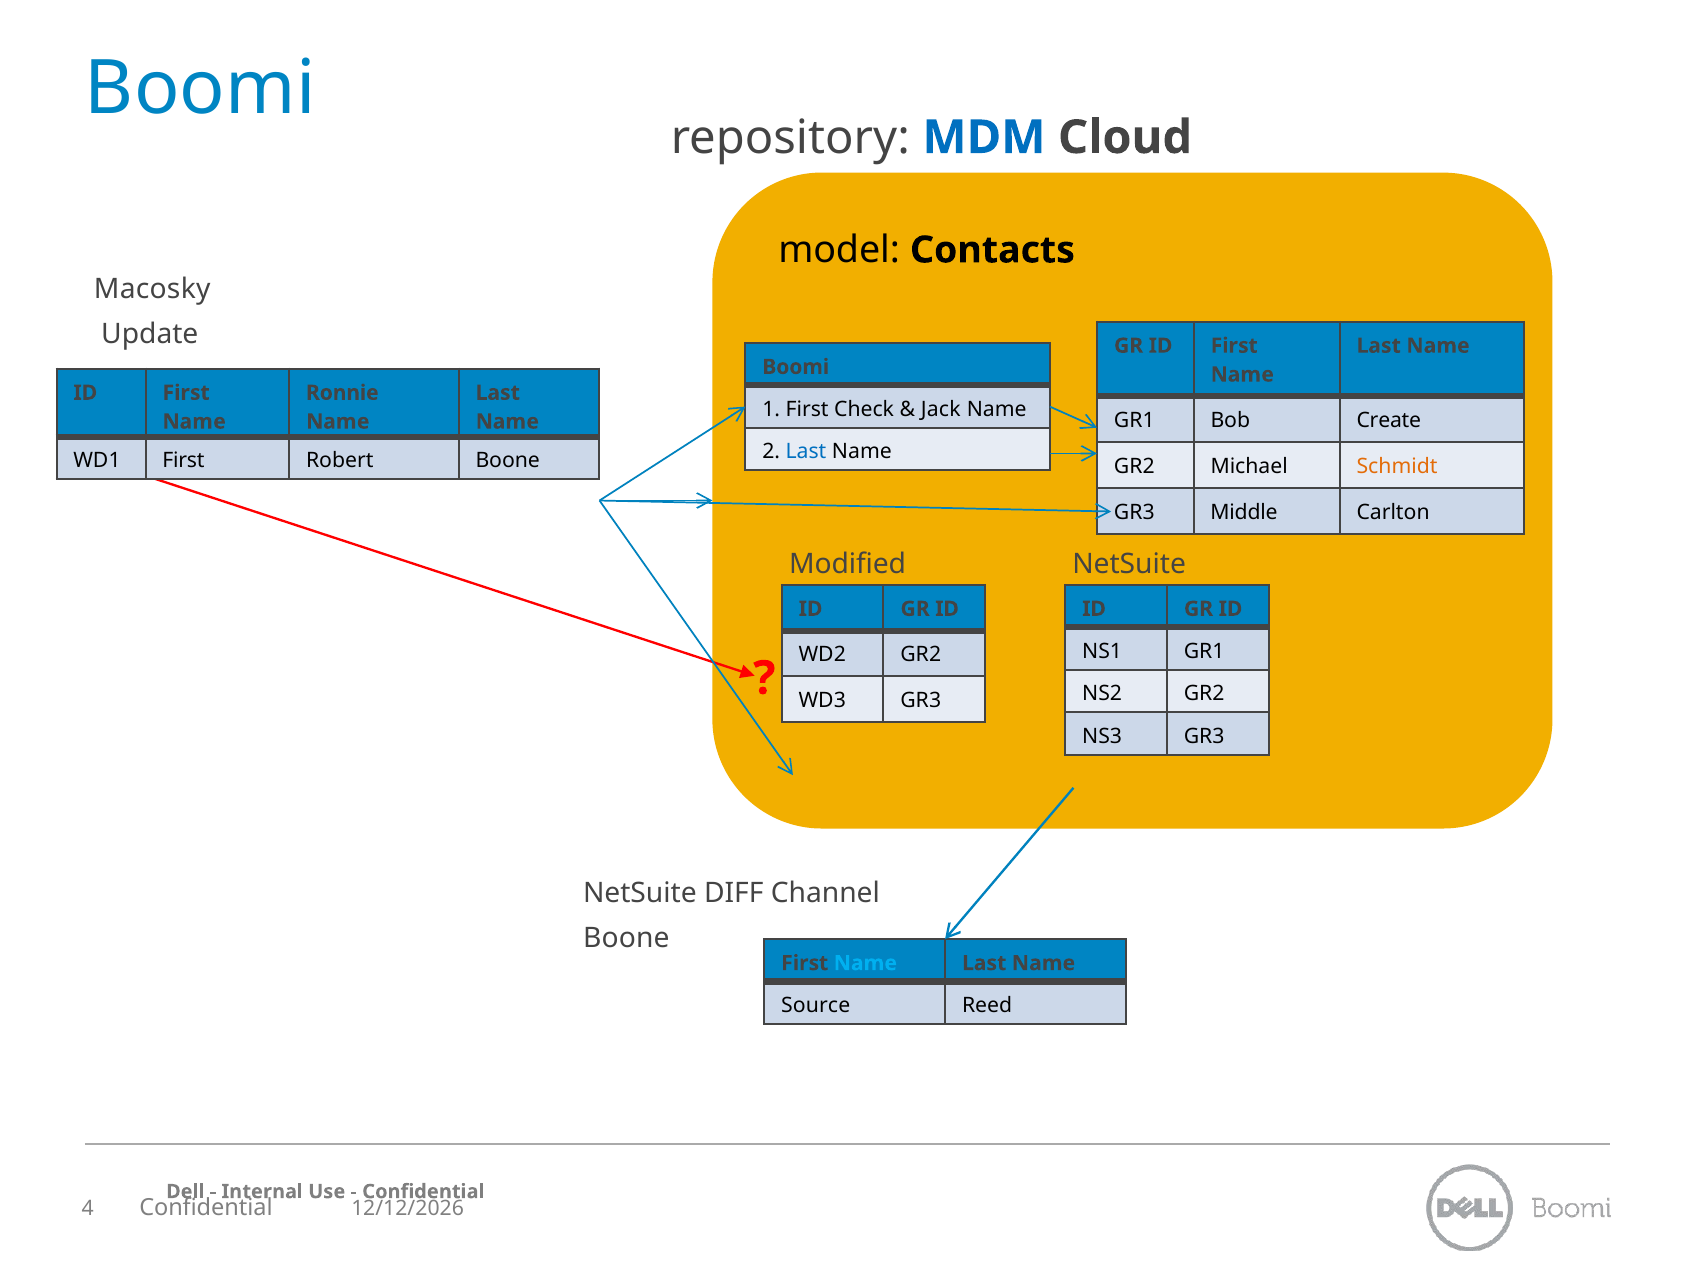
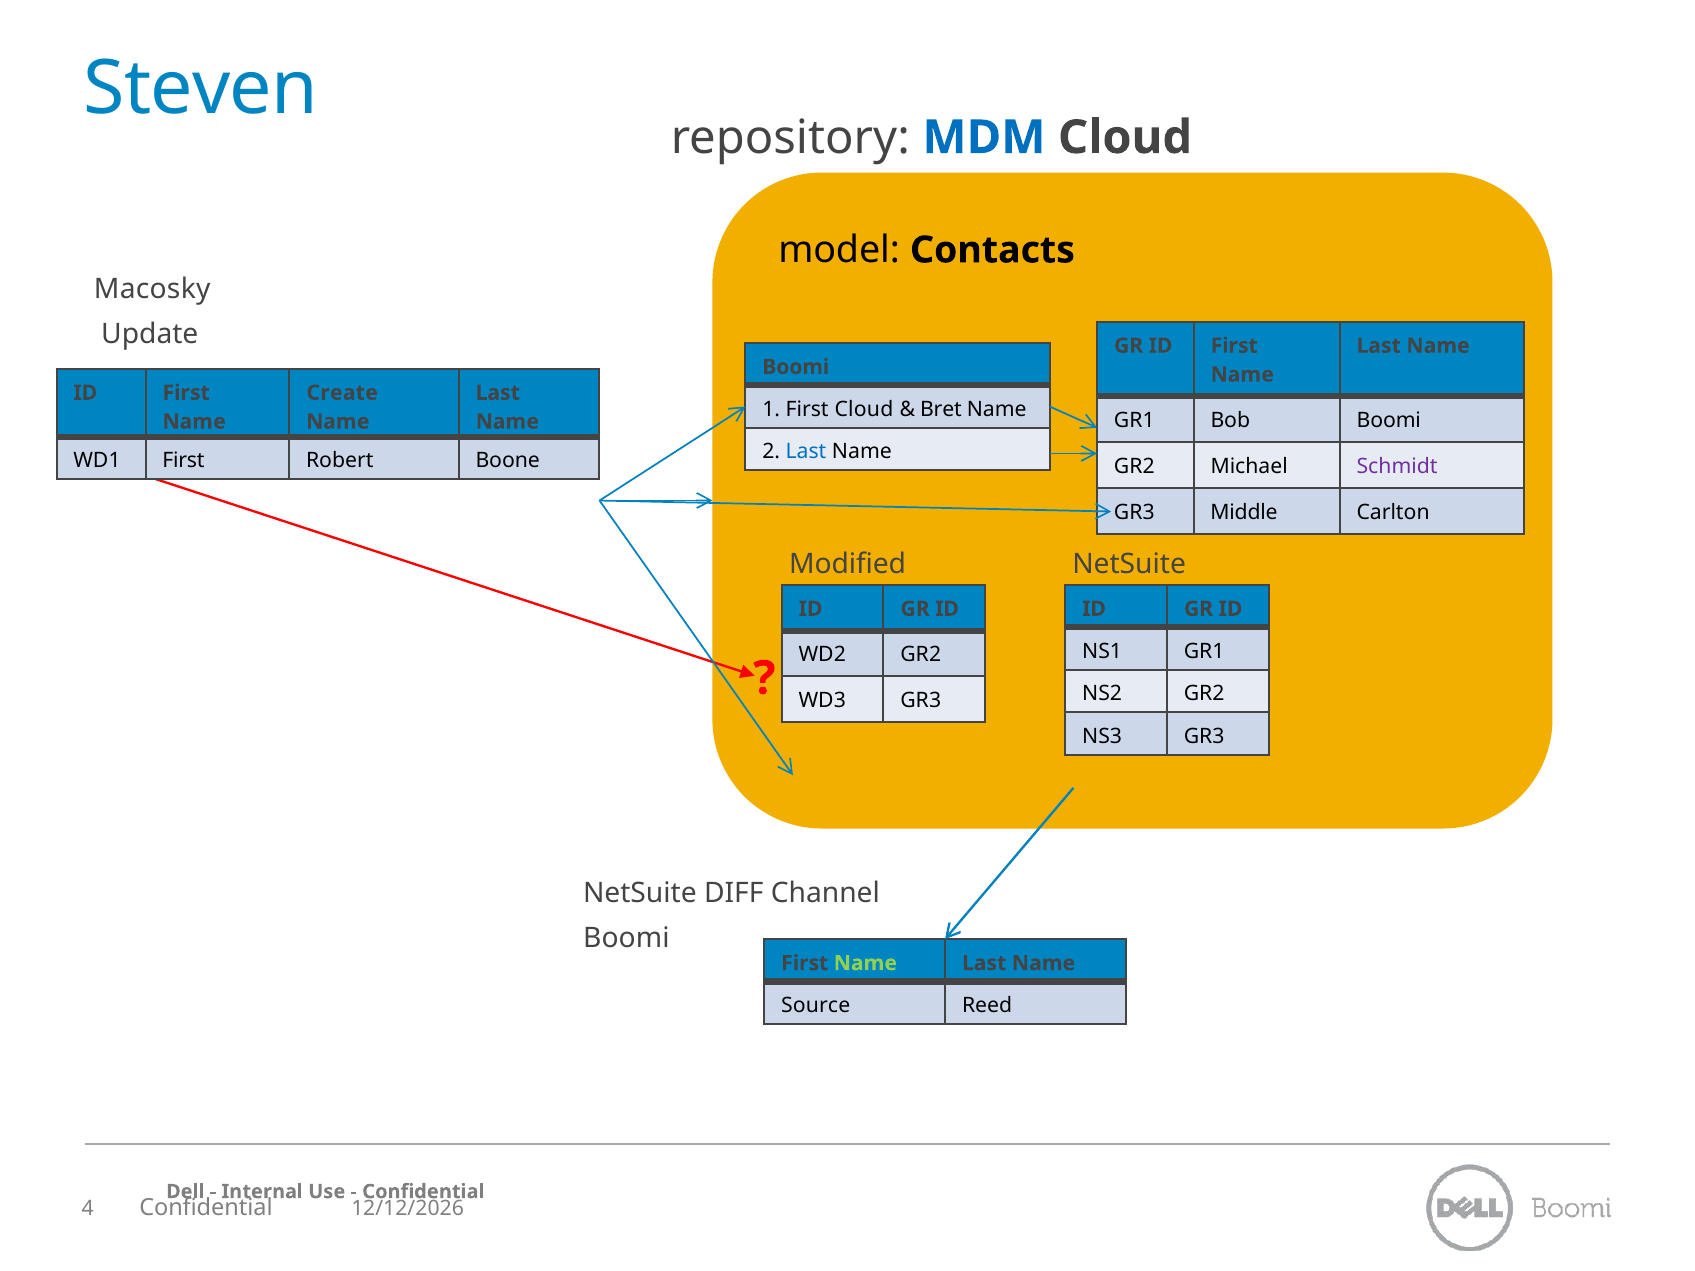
Boomi at (200, 89): Boomi -> Steven
Ronnie: Ronnie -> Create
First Check: Check -> Cloud
Jack: Jack -> Bret
Bob Create: Create -> Boomi
Schmidt at (1397, 466) colour: orange -> purple
Boone at (626, 938): Boone -> Boomi
Name at (865, 963) colour: light blue -> light green
